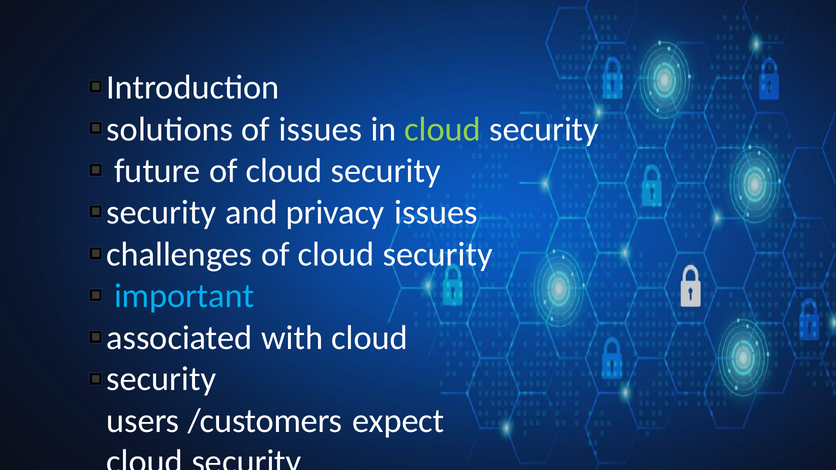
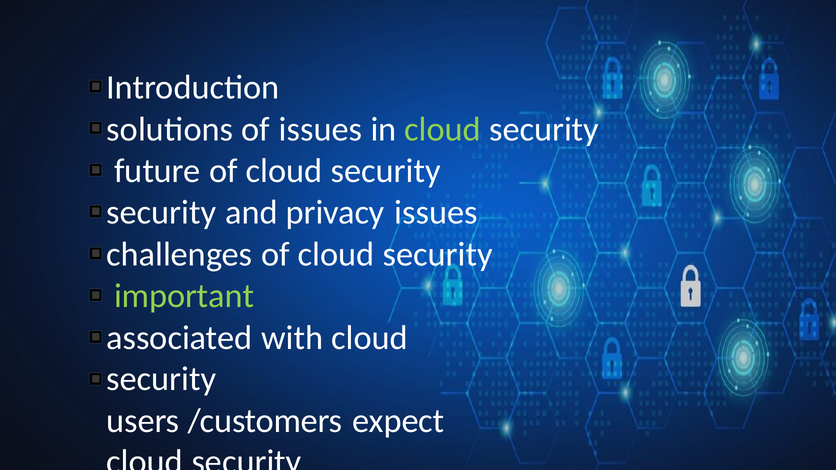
important colour: light blue -> light green
